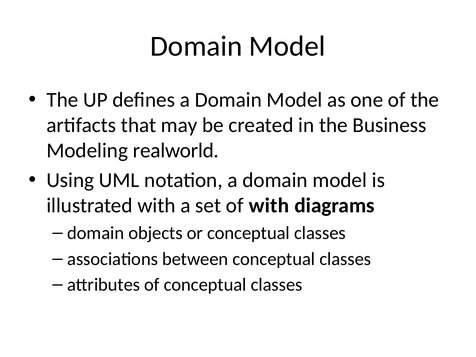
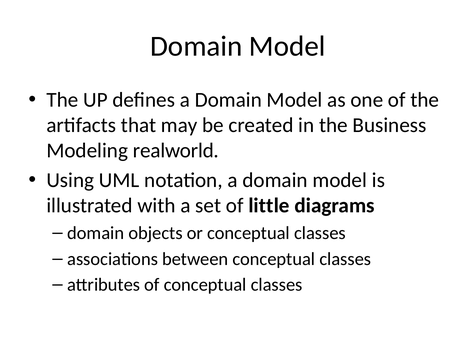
of with: with -> little
